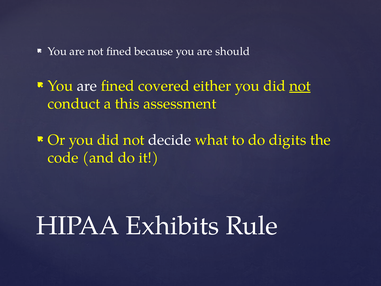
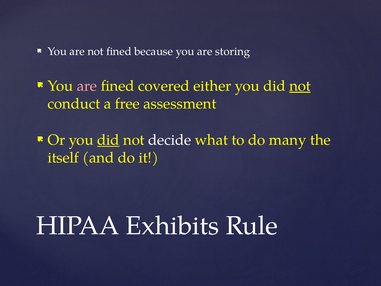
should: should -> storing
are at (87, 86) colour: white -> pink
this: this -> free
did at (108, 140) underline: none -> present
digits: digits -> many
code: code -> itself
